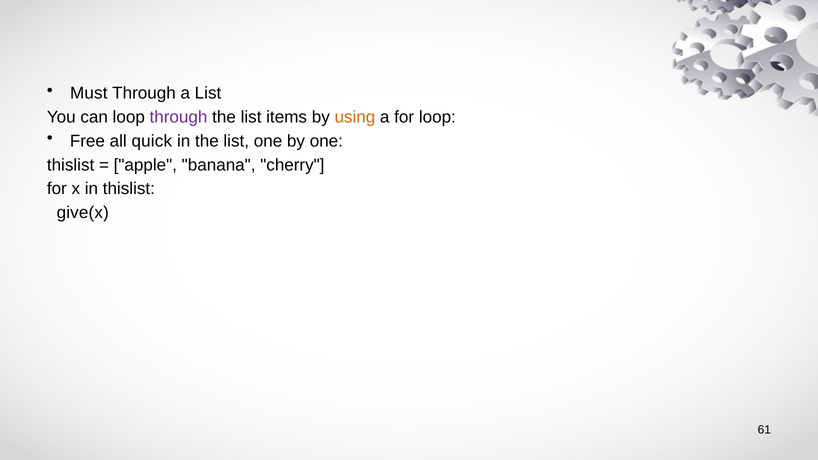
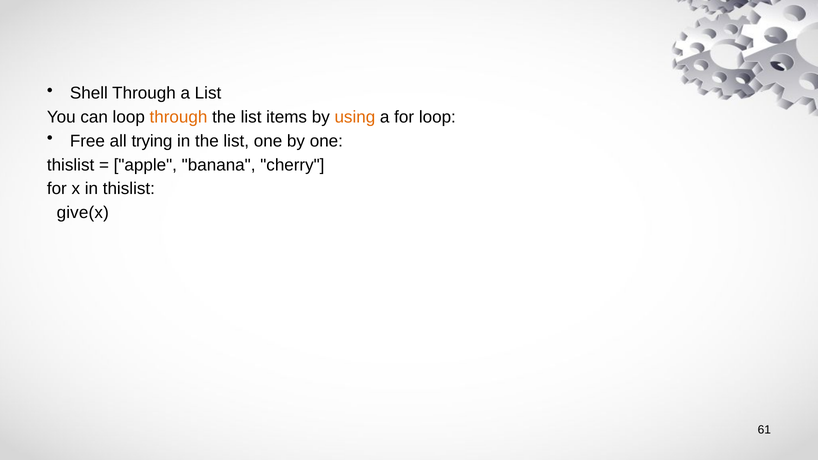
Must: Must -> Shell
through at (179, 117) colour: purple -> orange
quick: quick -> trying
